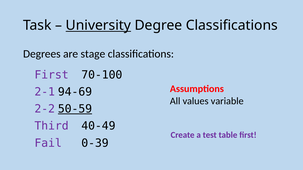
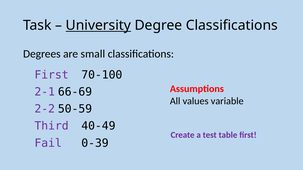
stage: stage -> small
94-69: 94-69 -> 66-69
50-59 underline: present -> none
